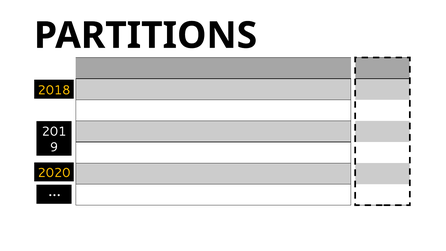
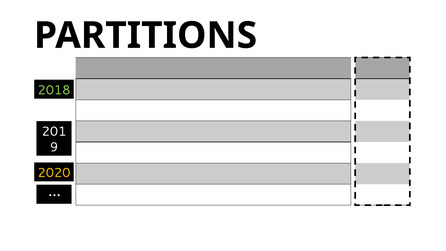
2018 colour: yellow -> light green
